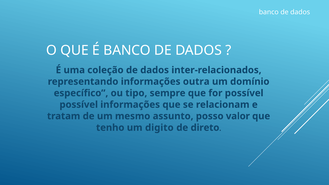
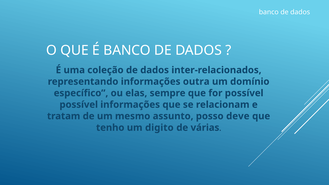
tipo: tipo -> elas
valor: valor -> deve
direto: direto -> várias
